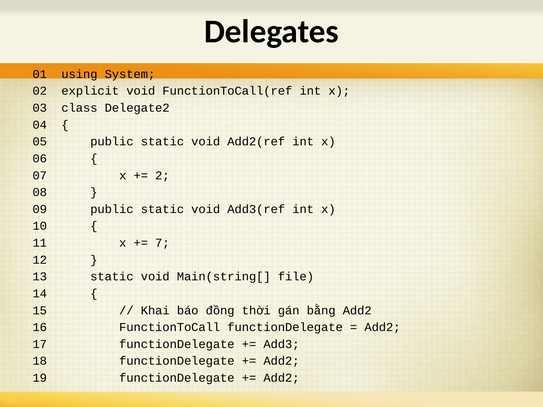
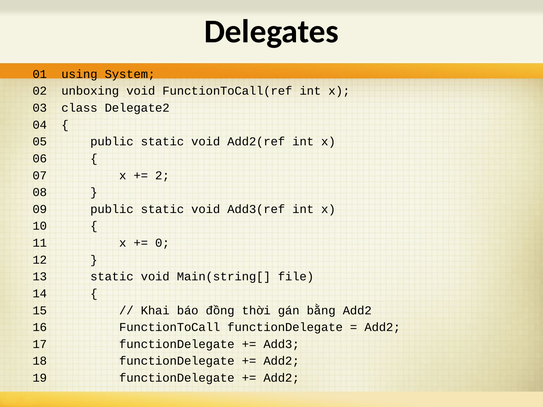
explicit: explicit -> unboxing
7: 7 -> 0
